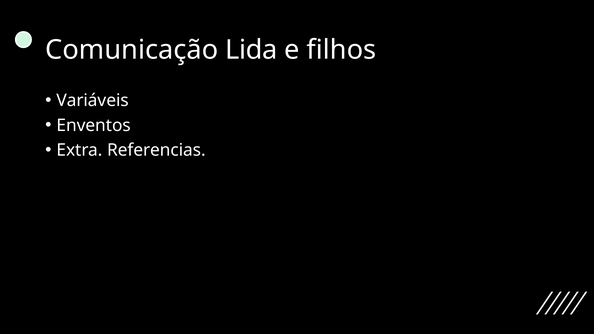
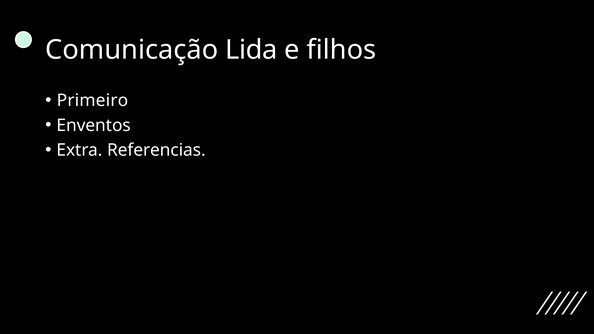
Variáveis: Variáveis -> Primeiro
